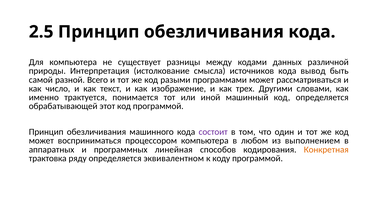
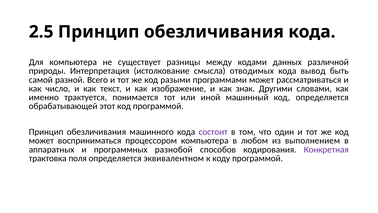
источников: источников -> отводимых
трех: трех -> знак
линейная: линейная -> разнобой
Конкретная colour: orange -> purple
ряду: ряду -> поля
